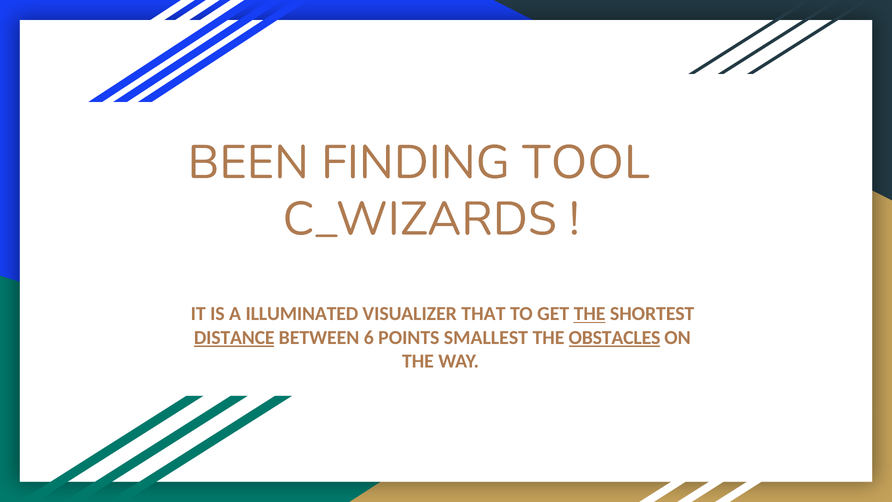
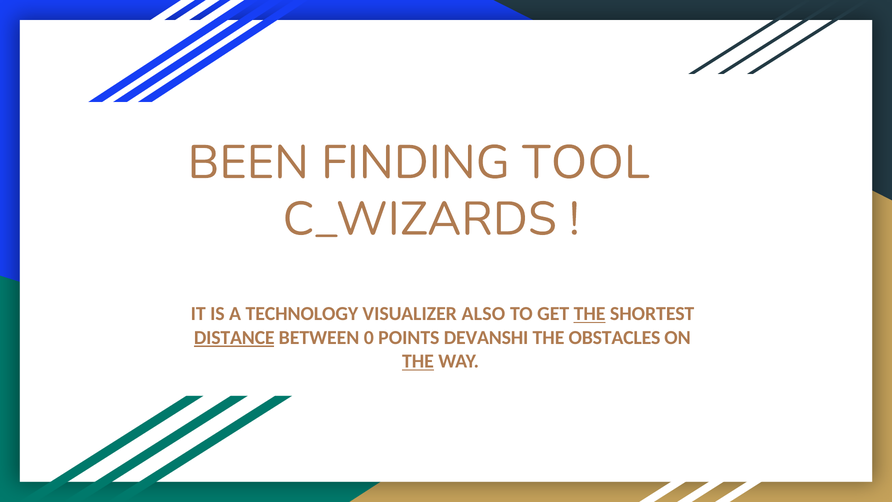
ILLUMINATED: ILLUMINATED -> TECHNOLOGY
THAT: THAT -> ALSO
6: 6 -> 0
SMALLEST: SMALLEST -> DEVANSHI
OBSTACLES underline: present -> none
THE at (418, 361) underline: none -> present
